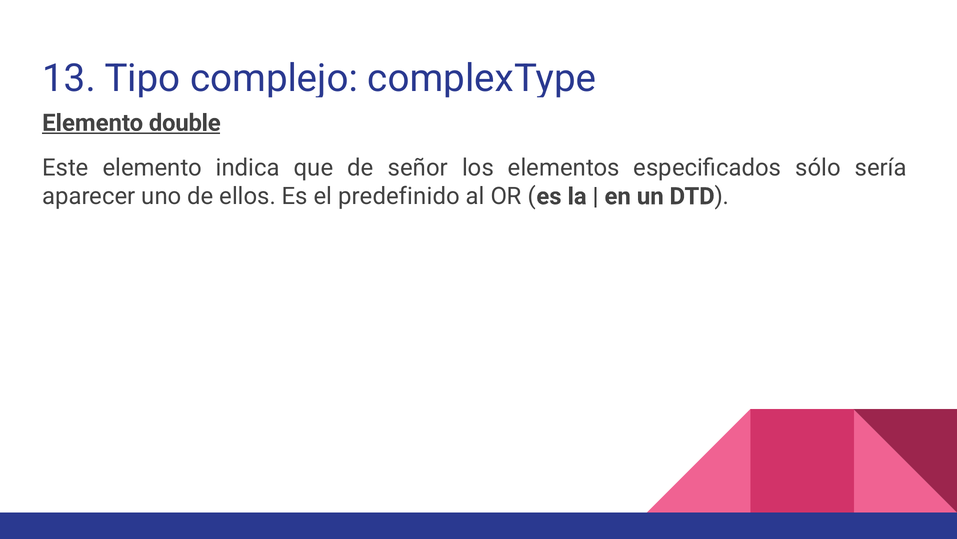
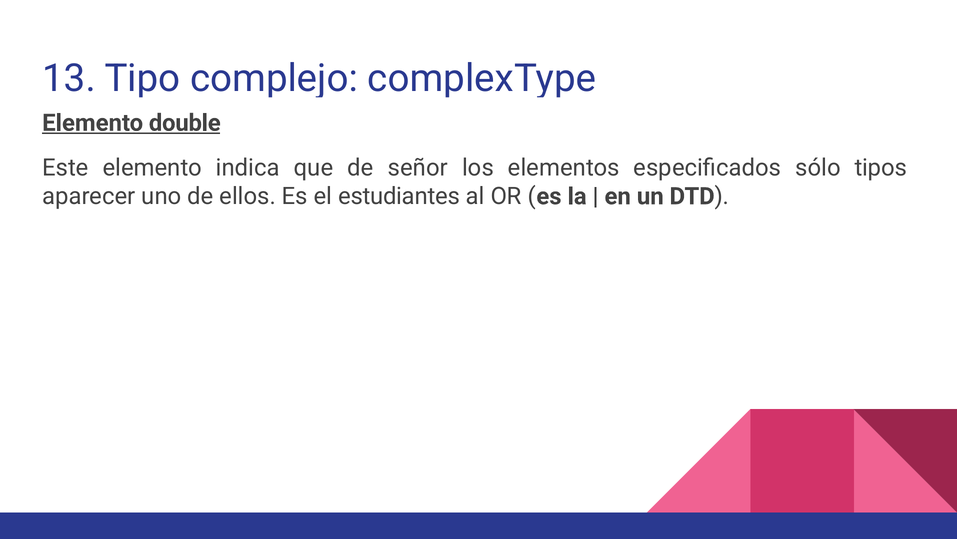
sería: sería -> tipos
predefinido: predefinido -> estudiantes
